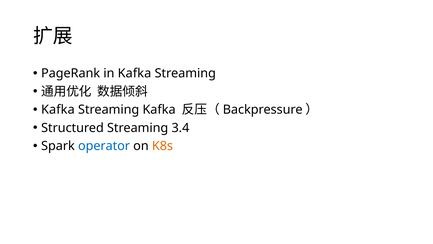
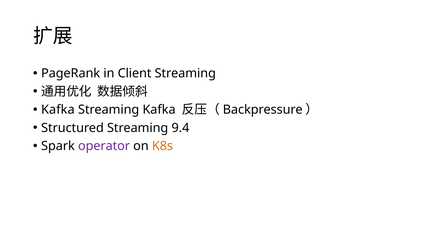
in Kafka: Kafka -> Client
3.4: 3.4 -> 9.4
operator colour: blue -> purple
